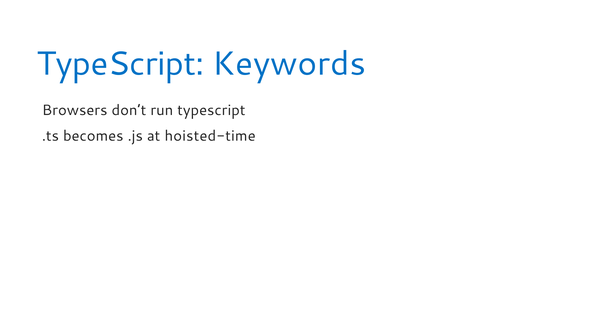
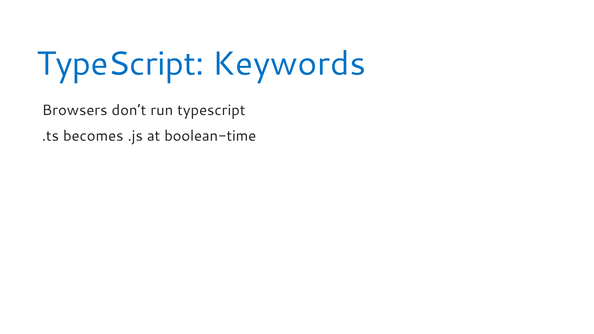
hoisted-time: hoisted-time -> boolean-time
